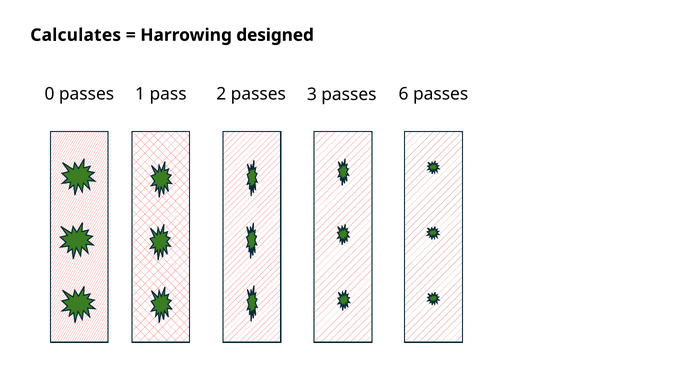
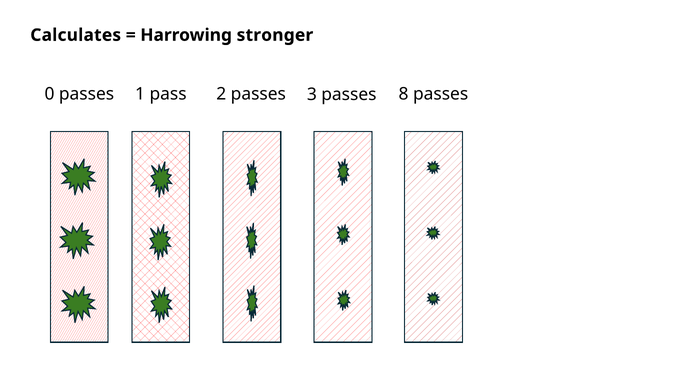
designed: designed -> stronger
6: 6 -> 8
